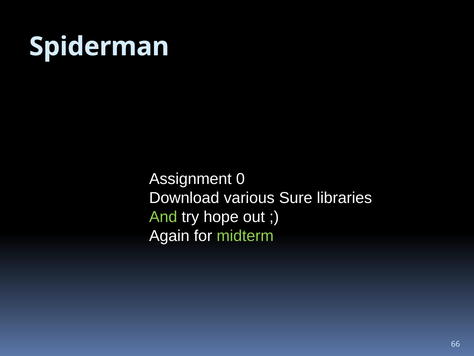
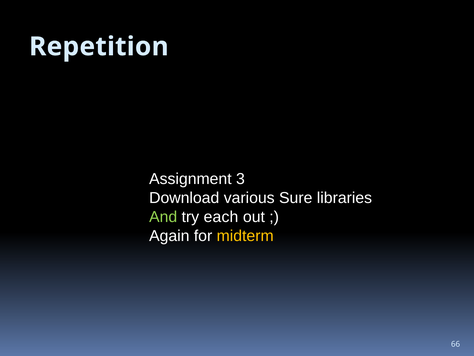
Spiderman: Spiderman -> Repetition
0: 0 -> 3
hope: hope -> each
midterm colour: light green -> yellow
